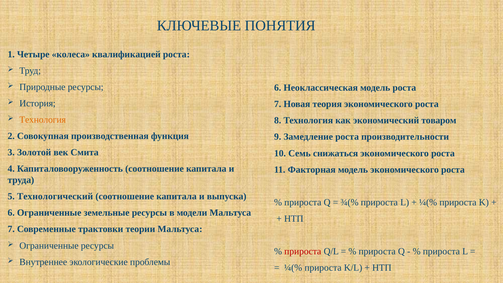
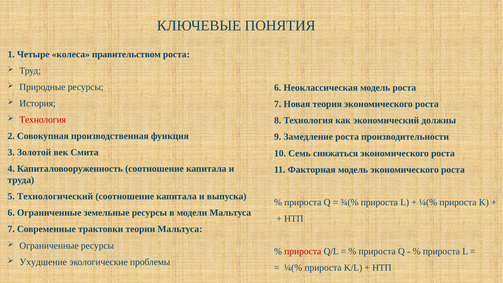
квалификацией: квалификацией -> правительством
Технология at (43, 120) colour: orange -> red
товаром: товаром -> должны
Внутреннее: Внутреннее -> Ухудшение
